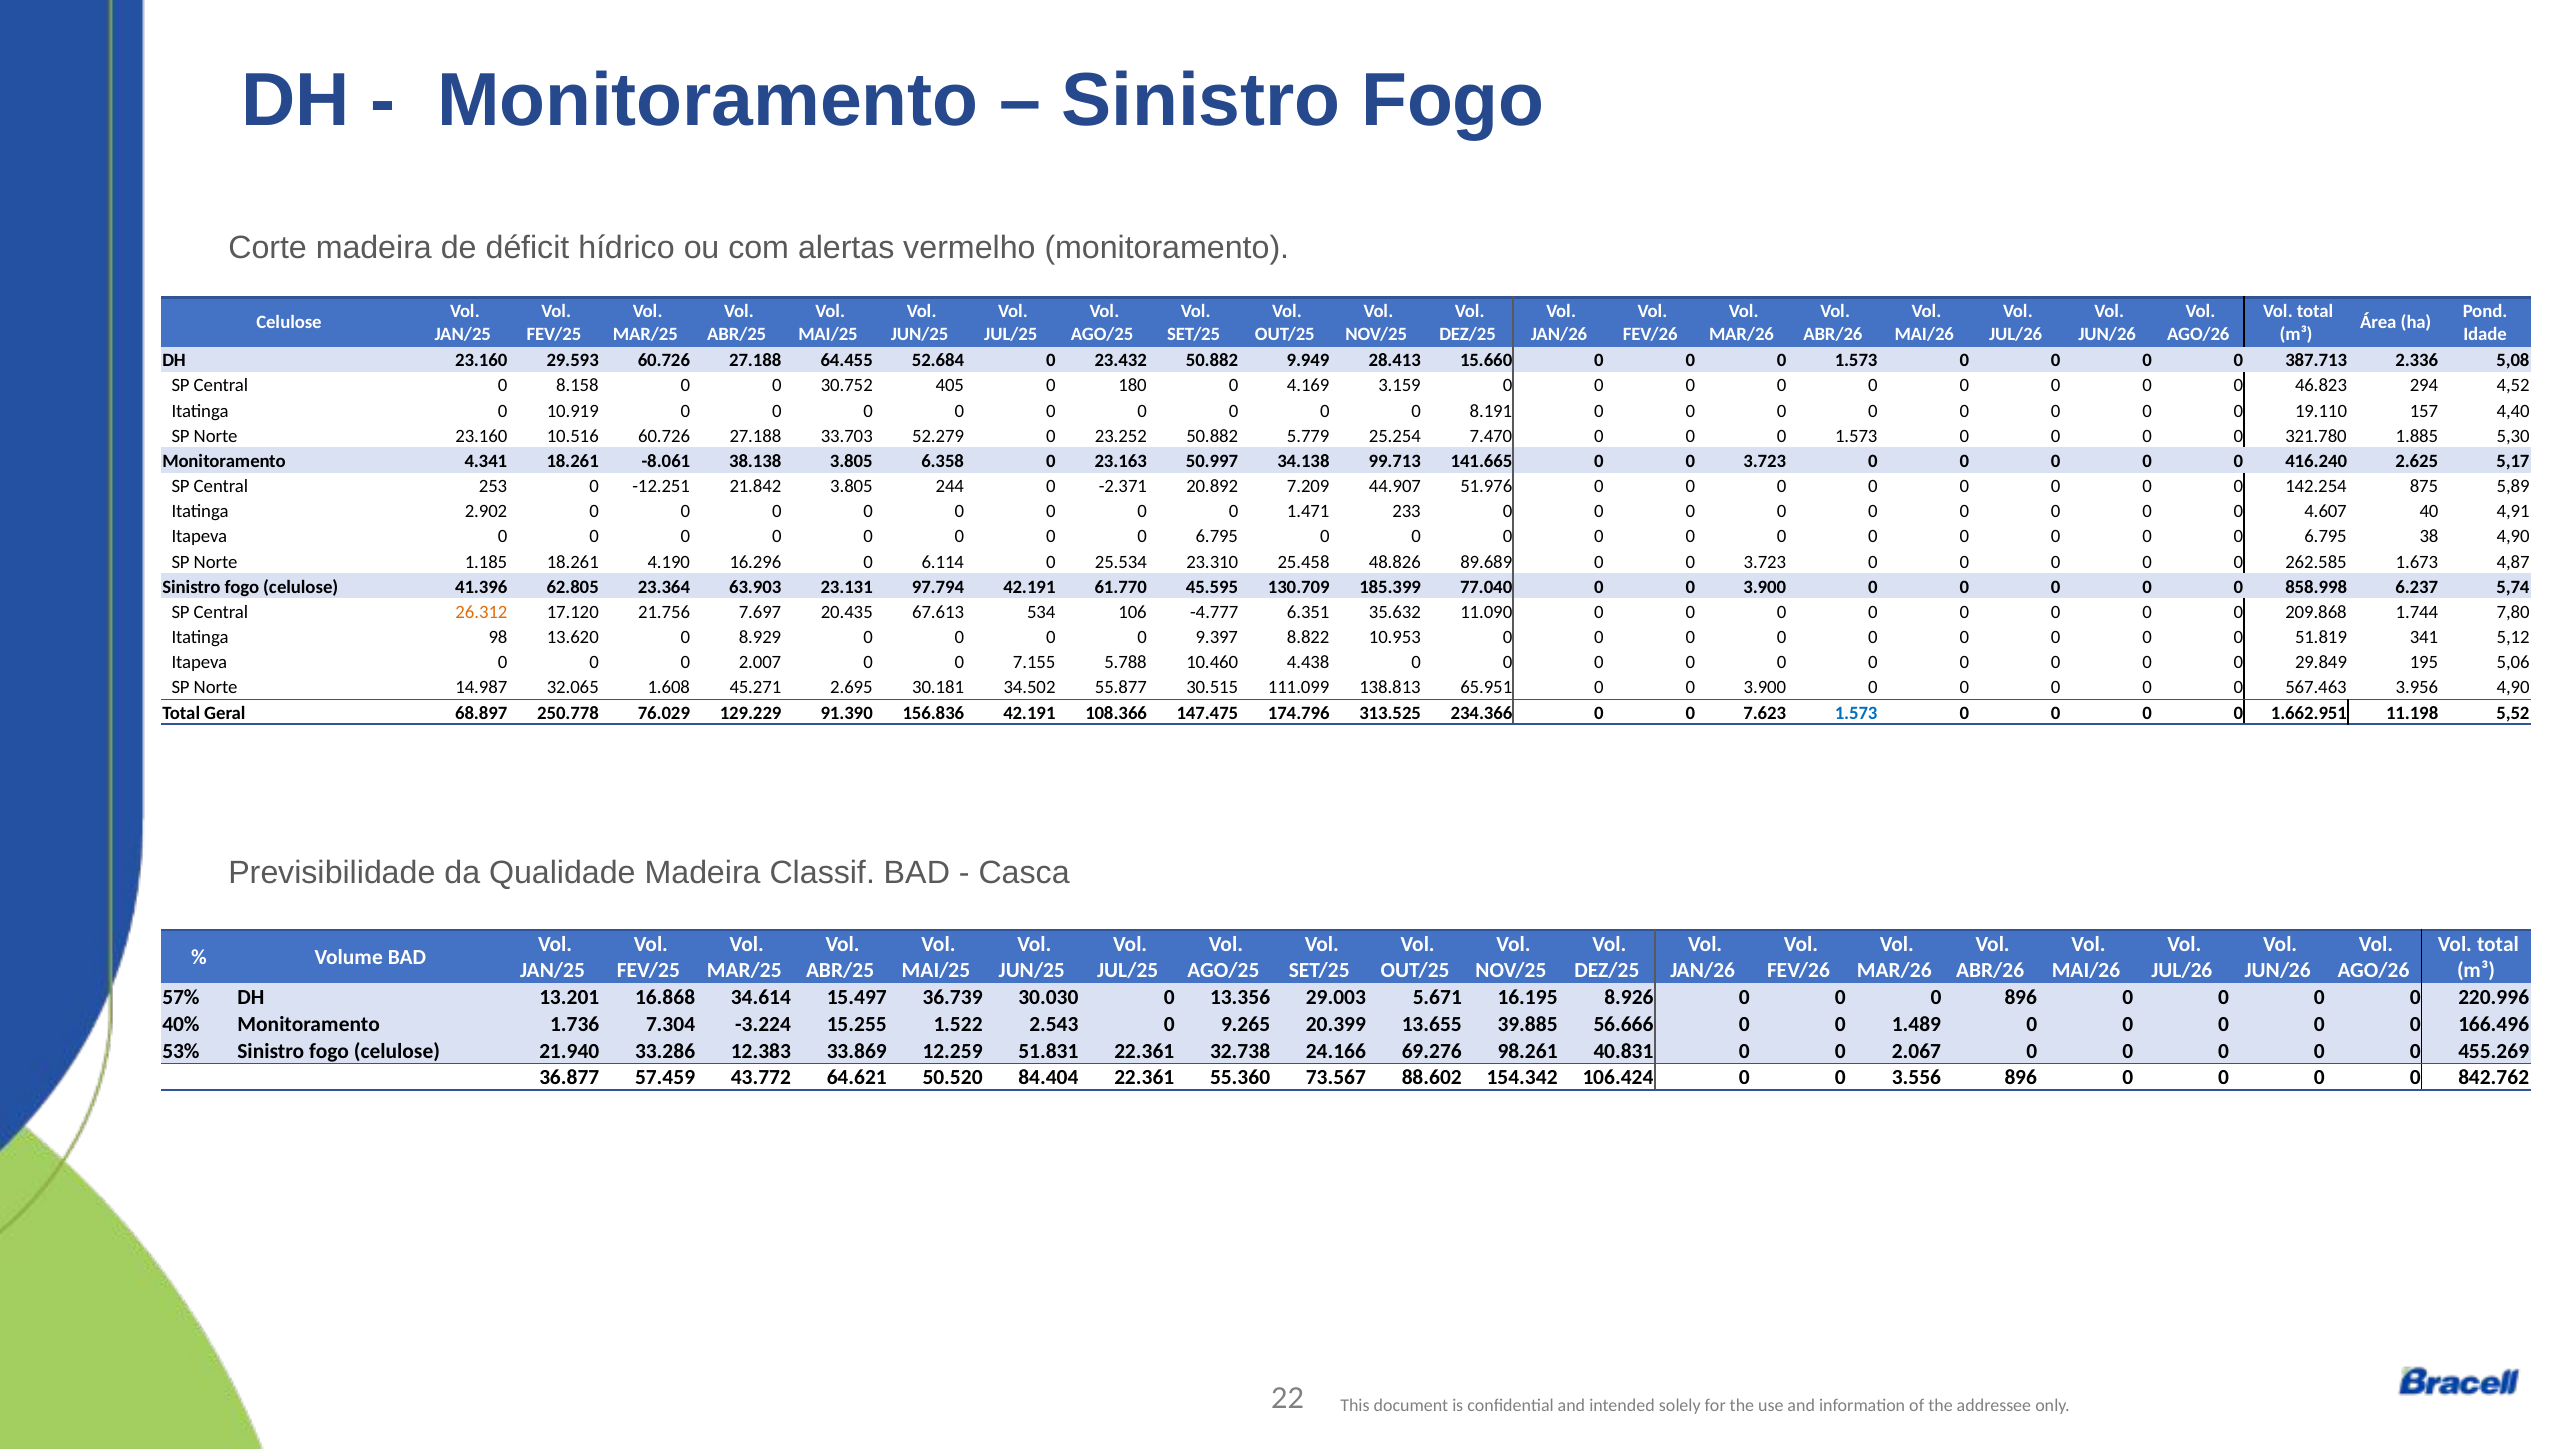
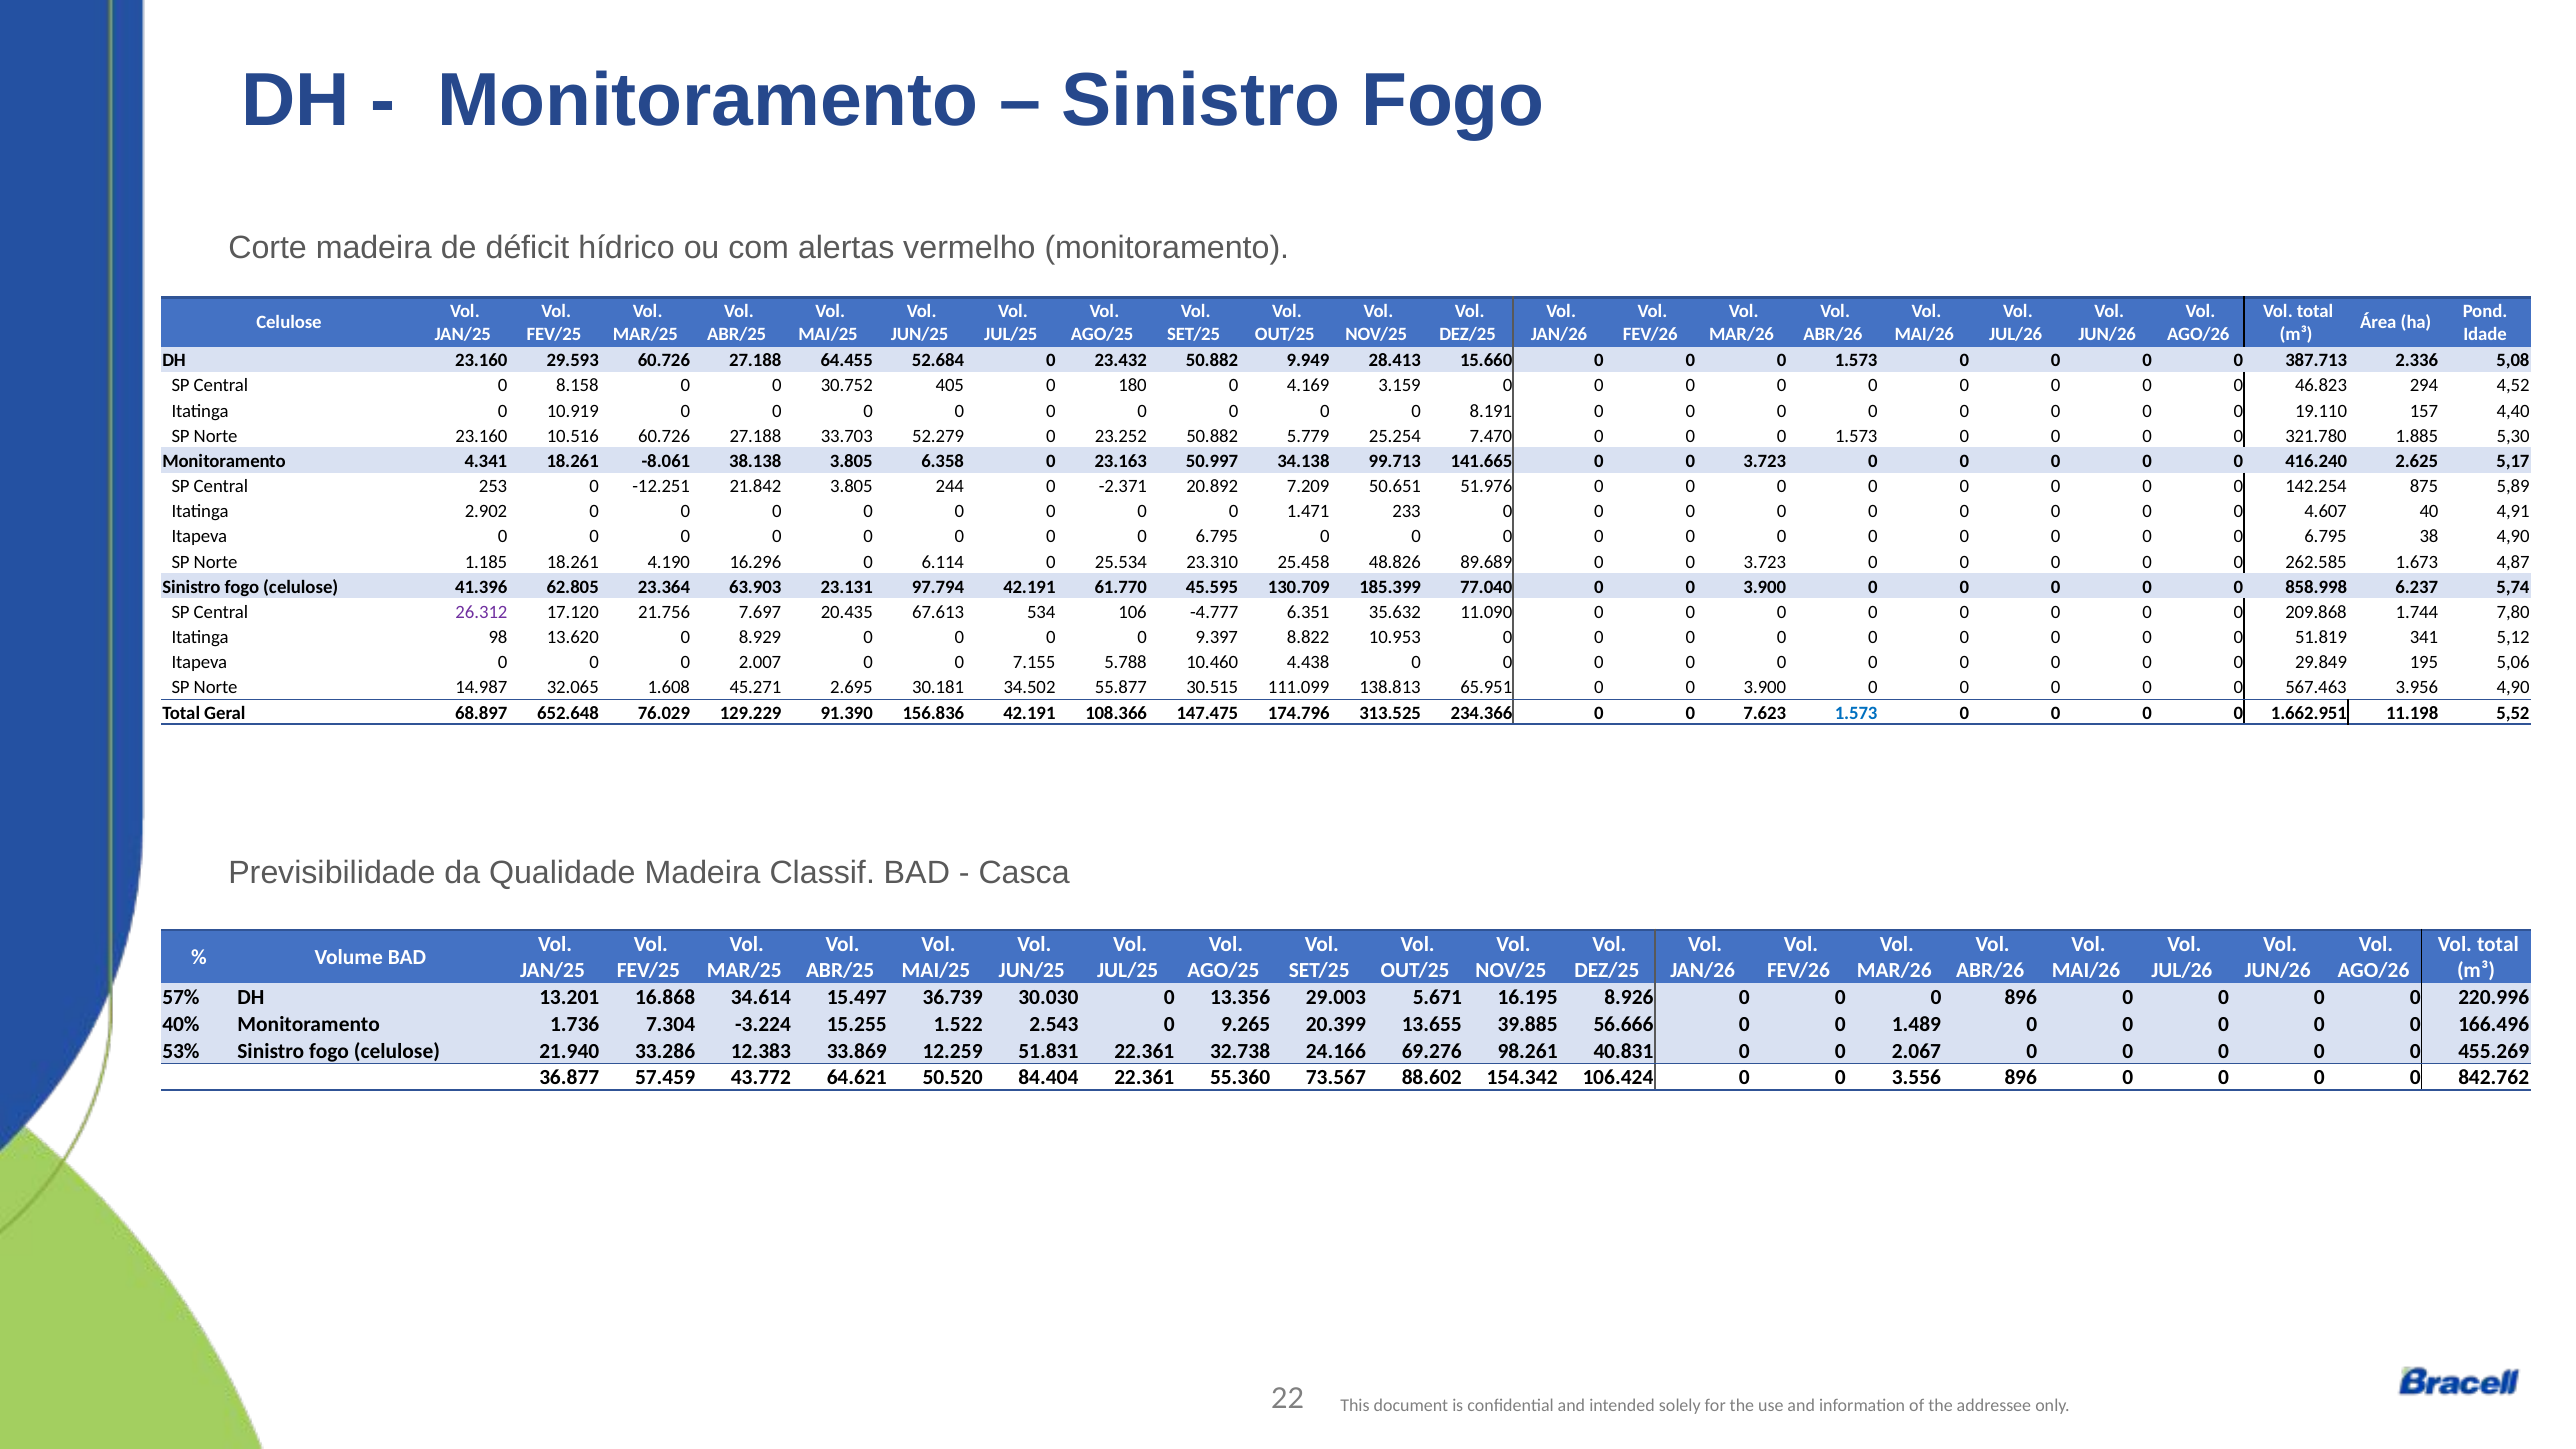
44.907: 44.907 -> 50.651
26.312 colour: orange -> purple
250.778: 250.778 -> 652.648
